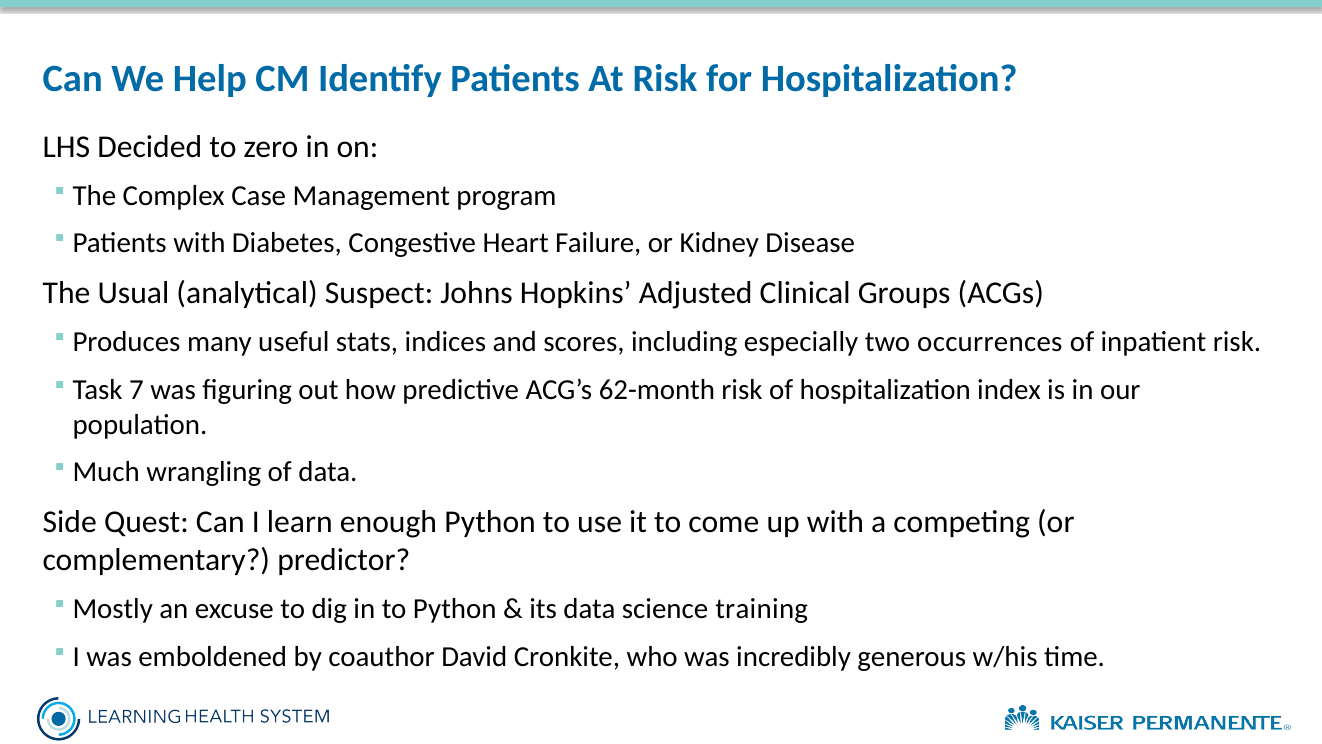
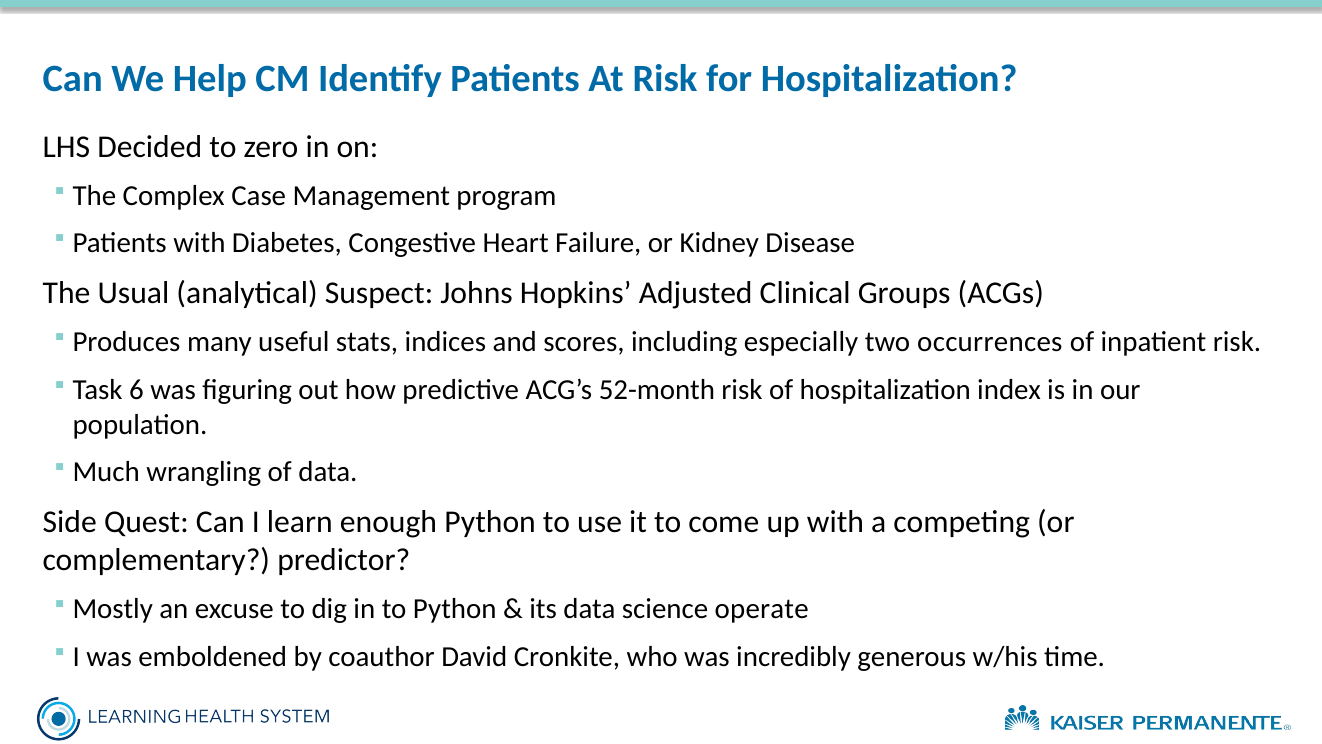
7: 7 -> 6
62-month: 62-month -> 52-month
training: training -> operate
